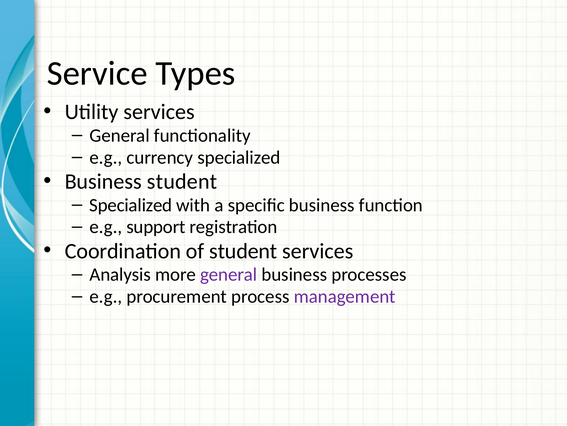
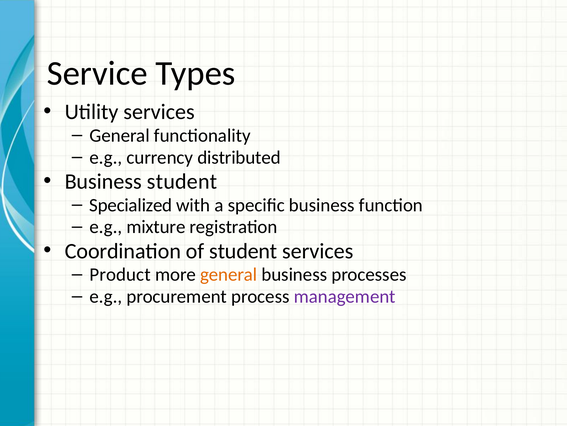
currency specialized: specialized -> distributed
support: support -> mixture
Analysis: Analysis -> Product
general at (229, 274) colour: purple -> orange
